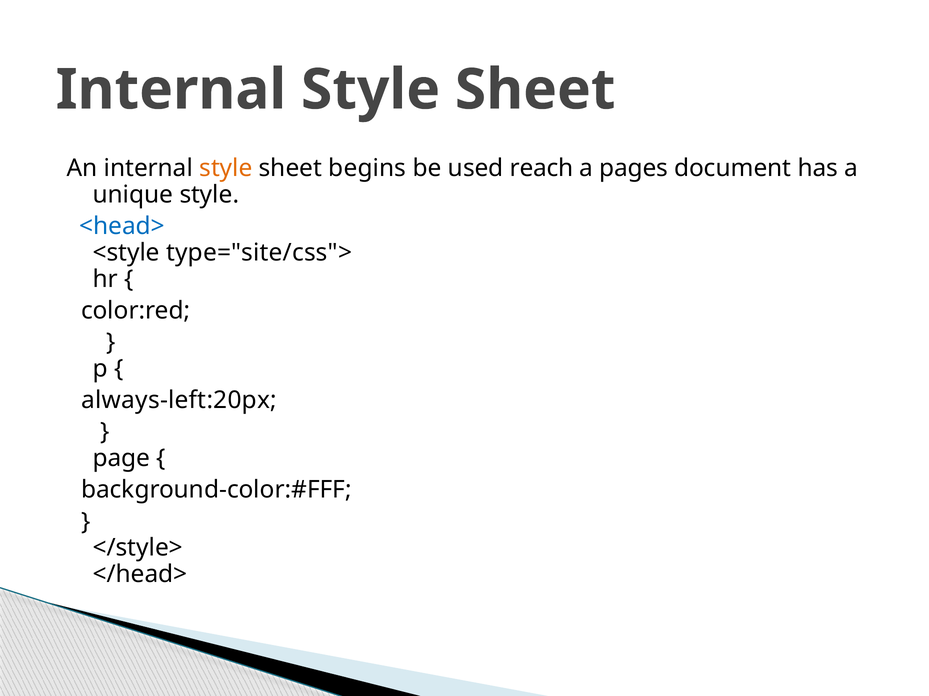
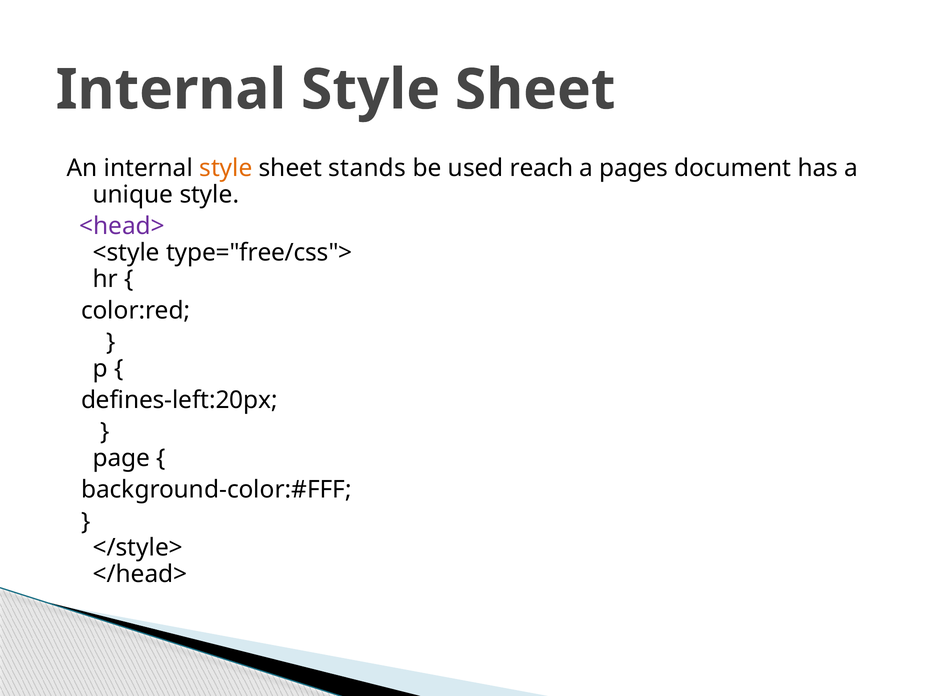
begins: begins -> stands
<head> colour: blue -> purple
type="site/css">: type="site/css"> -> type="free/css">
always-left:20px: always-left:20px -> defines-left:20px
